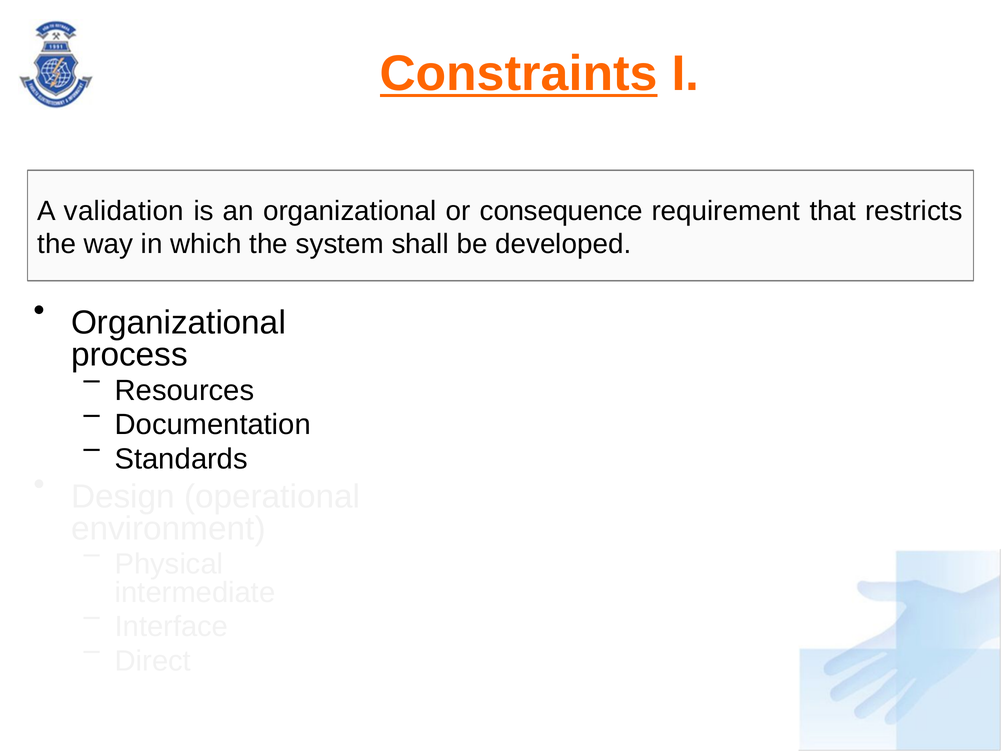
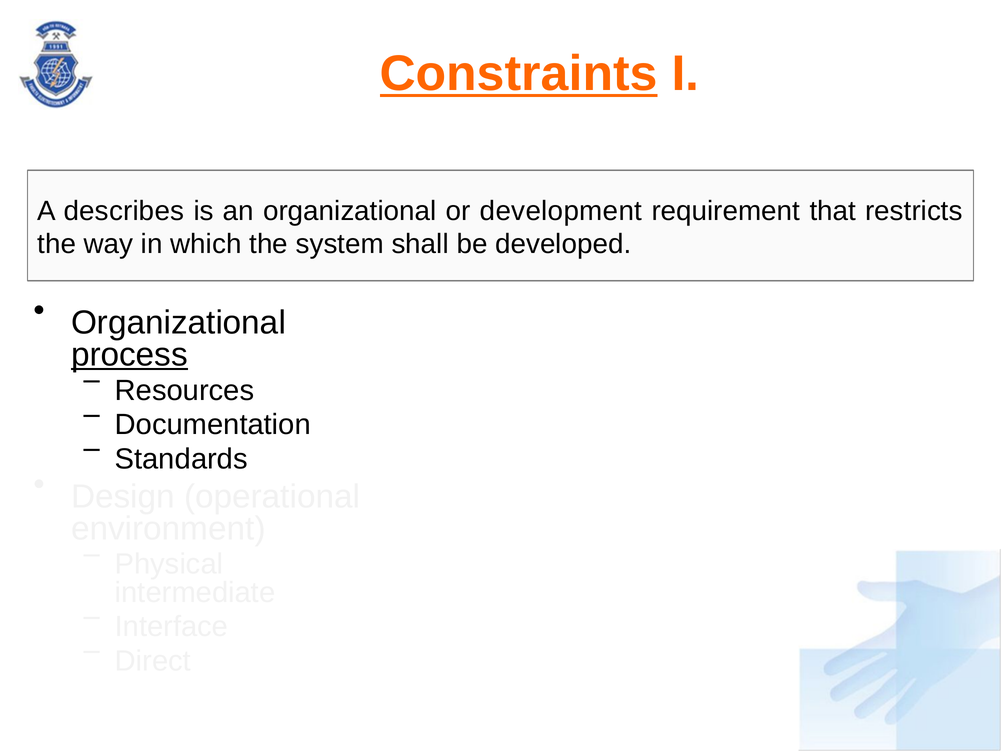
validation: validation -> describes
consequence: consequence -> development
process underline: none -> present
